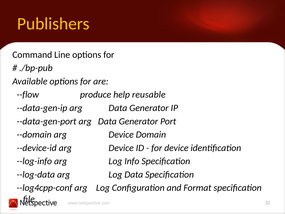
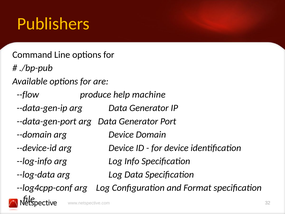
reusable: reusable -> machine
